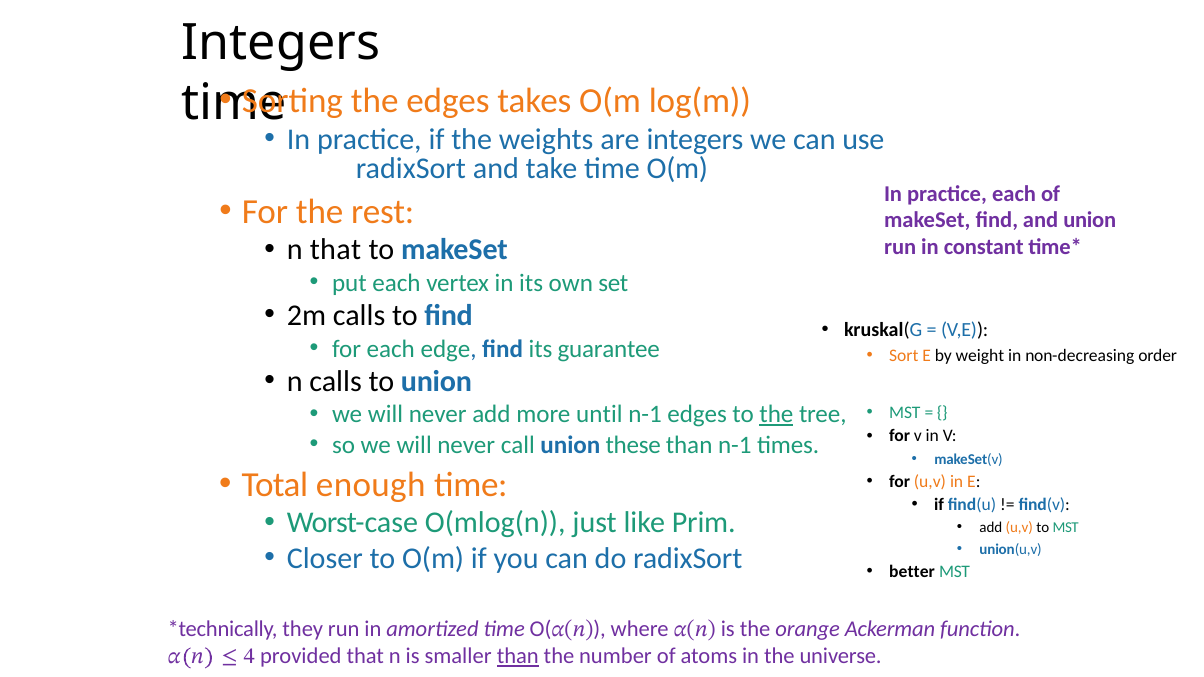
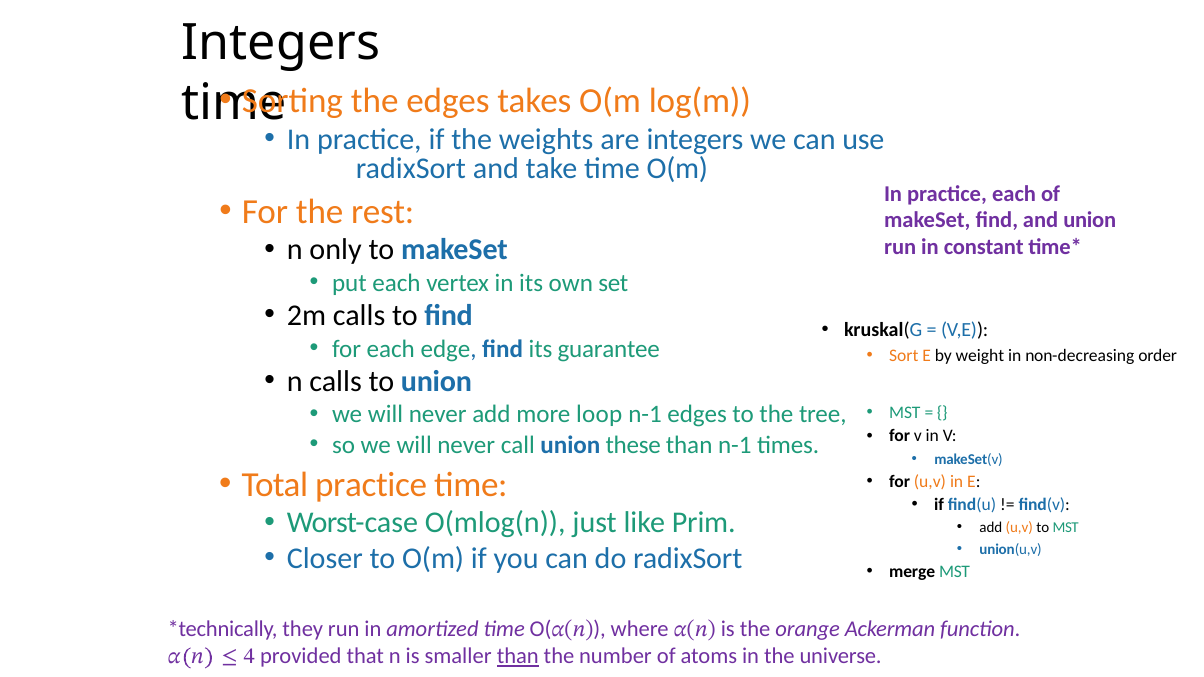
n that: that -> only
until: until -> loop
the at (776, 414) underline: present -> none
Total enough: enough -> practice
better: better -> merge
